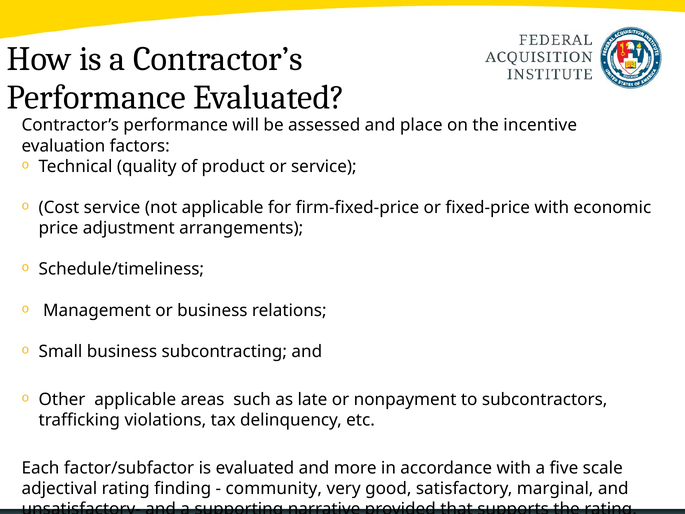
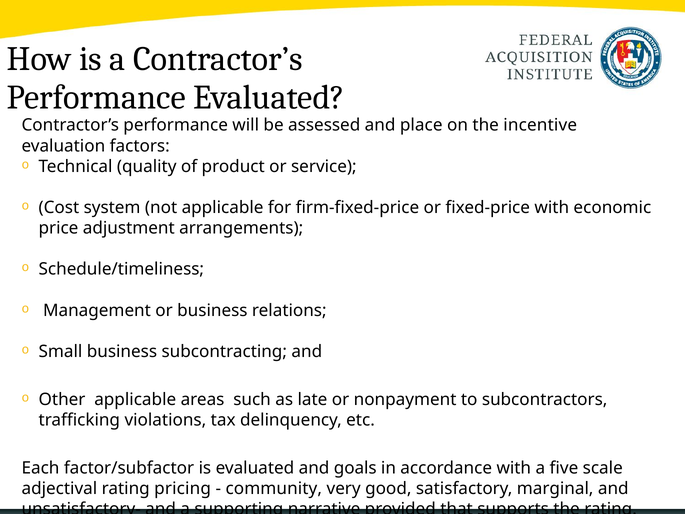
Cost service: service -> system
more: more -> goals
finding: finding -> pricing
